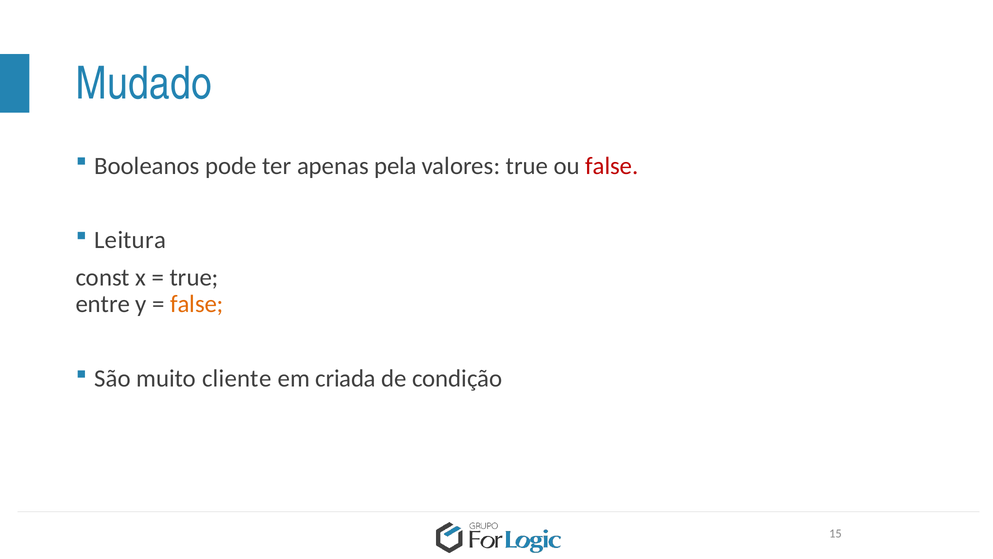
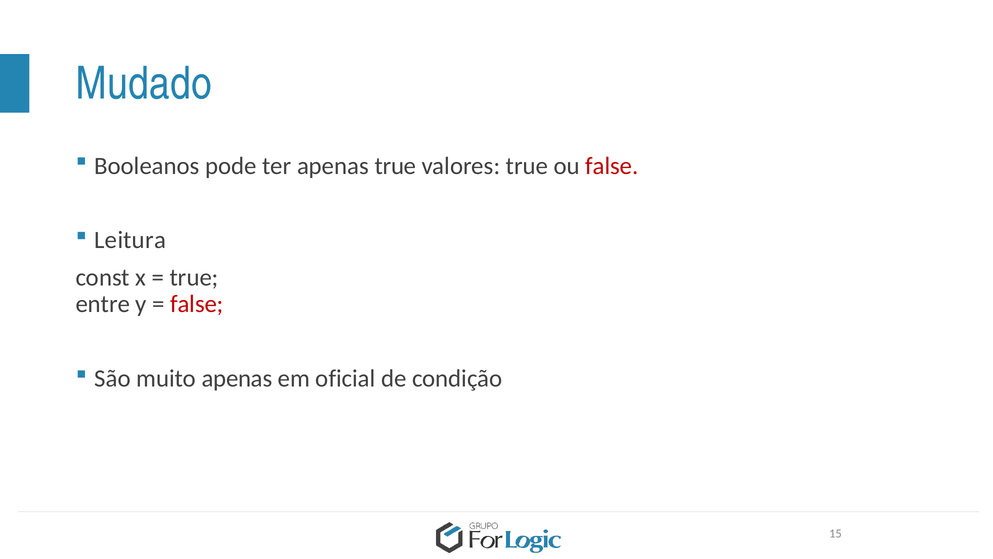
apenas pela: pela -> true
false at (197, 304) colour: orange -> red
muito cliente: cliente -> apenas
criada: criada -> oficial
